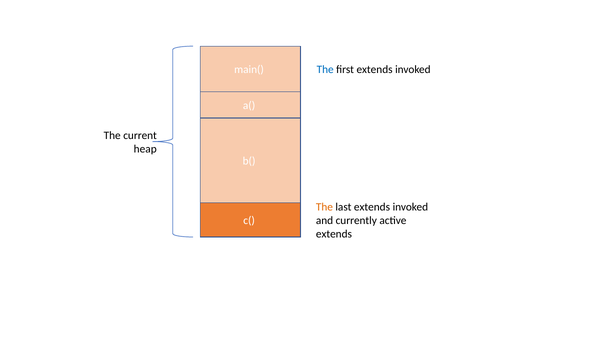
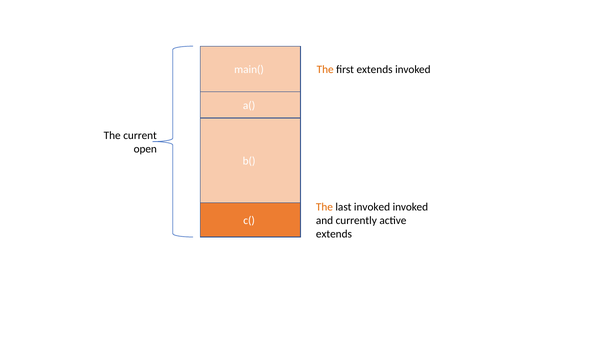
The at (325, 70) colour: blue -> orange
heap: heap -> open
last extends: extends -> invoked
